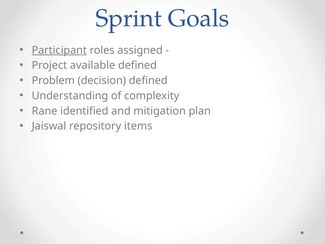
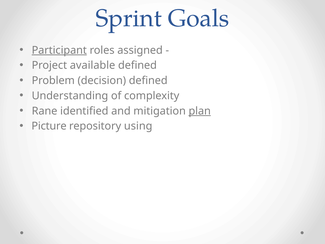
plan underline: none -> present
Jaiswal: Jaiswal -> Picture
items: items -> using
